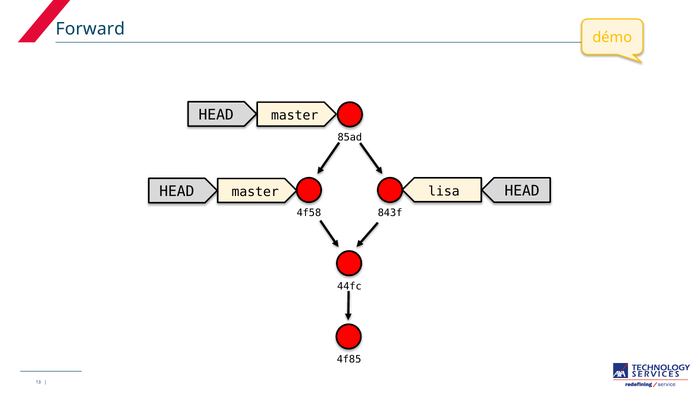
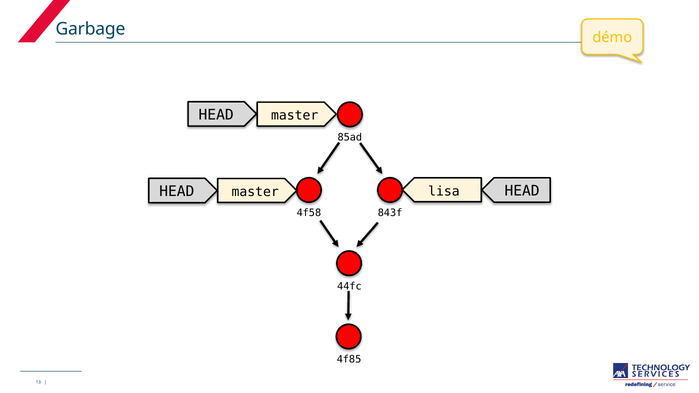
Forward: Forward -> Garbage
